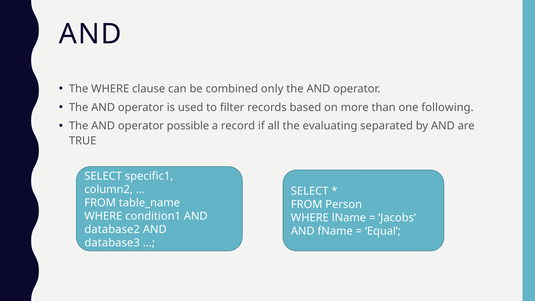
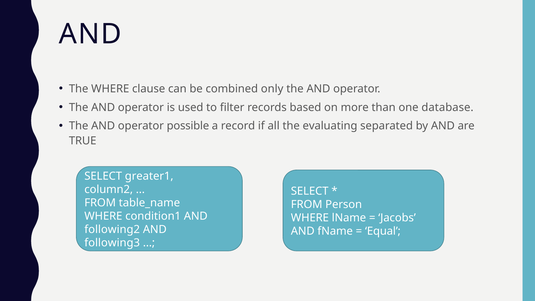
following: following -> database
specific1: specific1 -> greater1
database2: database2 -> following2
database3: database3 -> following3
